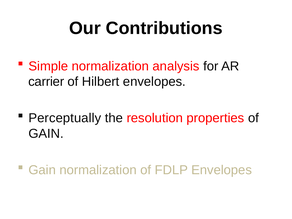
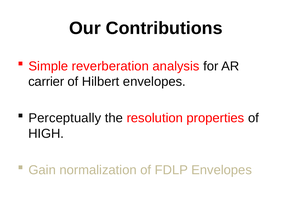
Simple normalization: normalization -> reverberation
GAIN at (46, 134): GAIN -> HIGH
